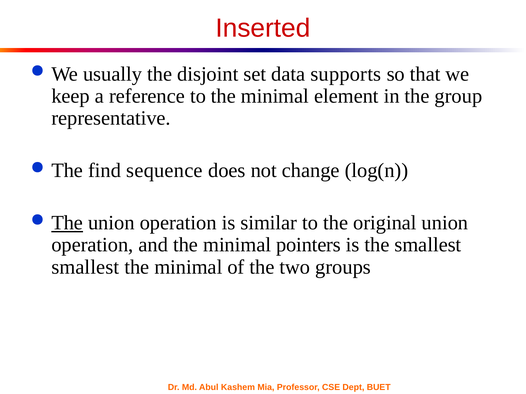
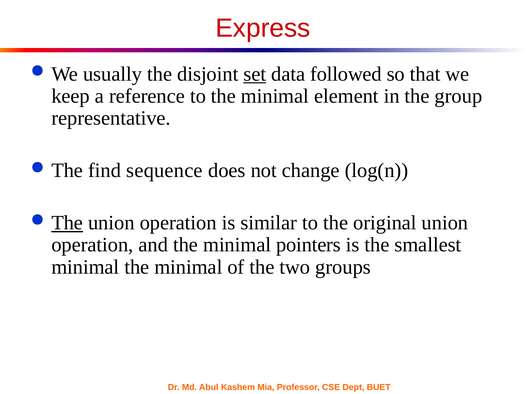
Inserted: Inserted -> Express
set underline: none -> present
supports: supports -> followed
smallest at (85, 267): smallest -> minimal
